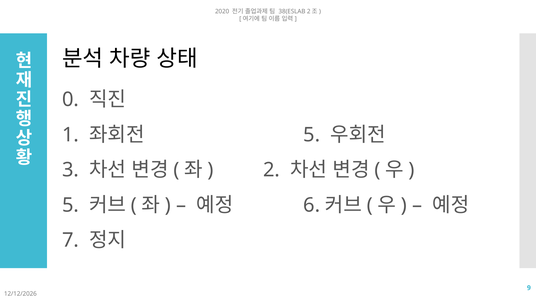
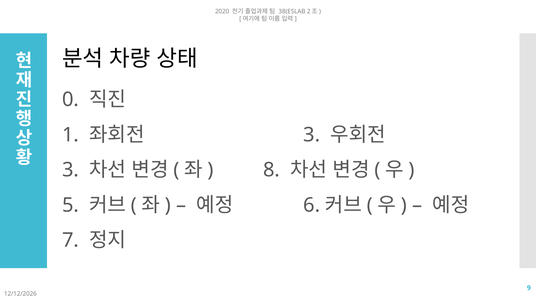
5 at (312, 134): 5 -> 3
2: 2 -> 8
